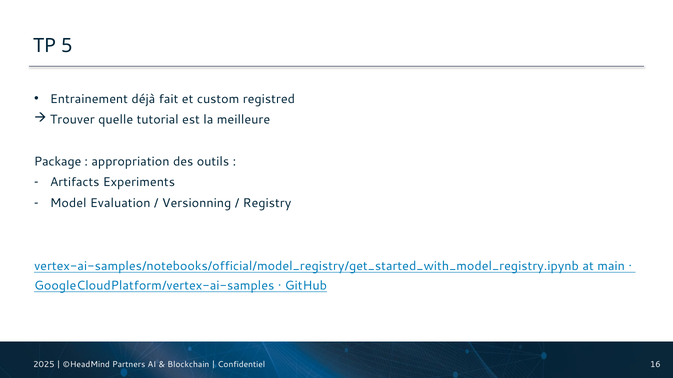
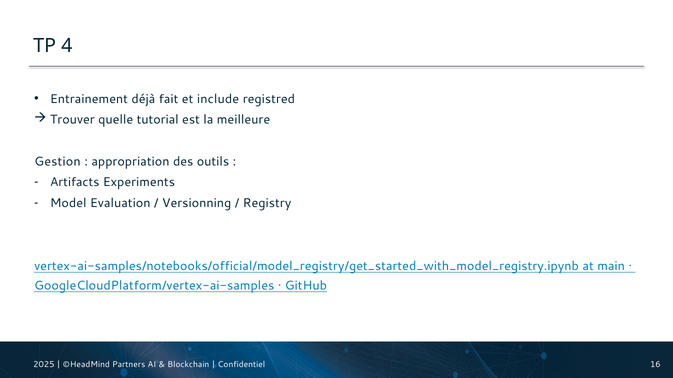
5: 5 -> 4
custom: custom -> include
Package: Package -> Gestion
